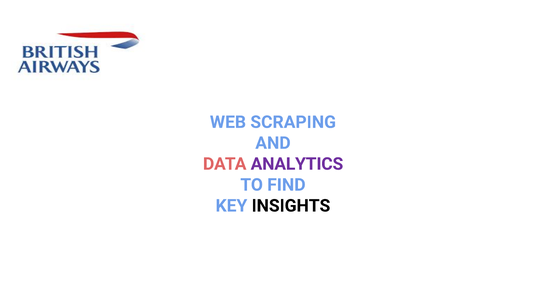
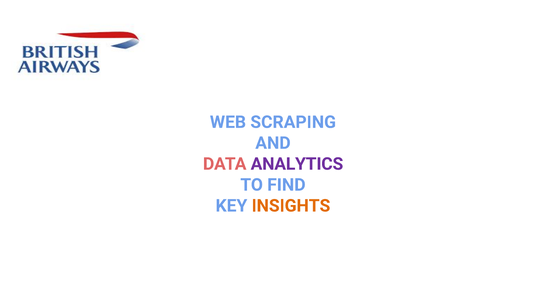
INSIGHTS colour: black -> orange
